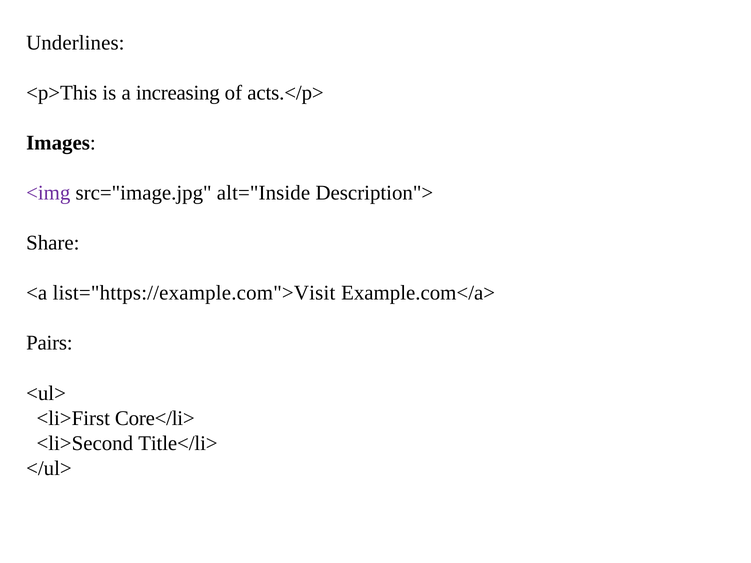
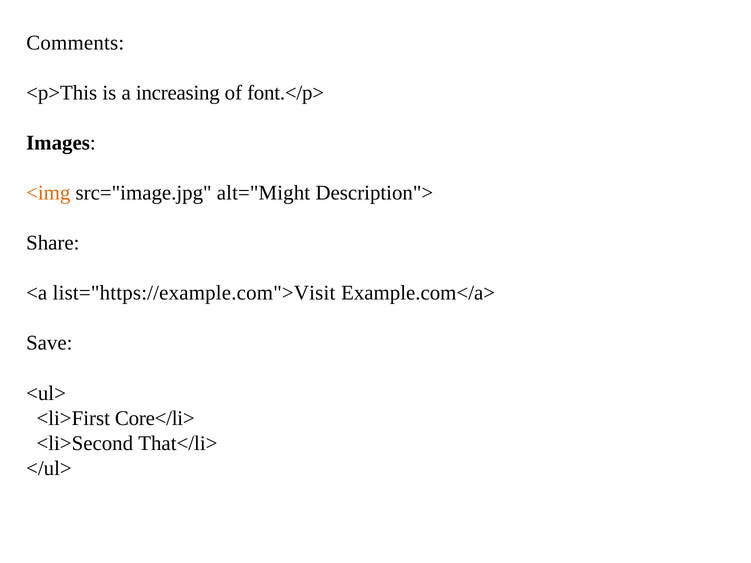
Underlines: Underlines -> Comments
acts.</p>: acts.</p> -> font.</p>
<img colour: purple -> orange
alt="Inside: alt="Inside -> alt="Might
Pairs: Pairs -> Save
Title</li>: Title</li> -> That</li>
